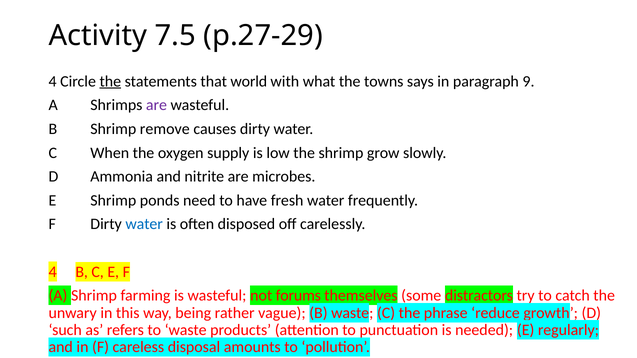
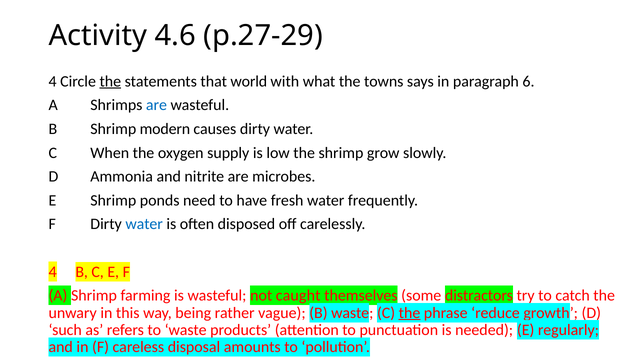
7.5: 7.5 -> 4.6
9: 9 -> 6
are at (156, 105) colour: purple -> blue
remove: remove -> modern
forums: forums -> caught
the at (410, 313) underline: none -> present
